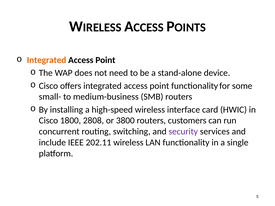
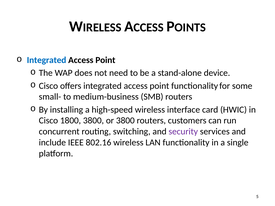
Integrated at (47, 60) colour: orange -> blue
1800 2808: 2808 -> 3800
202.11: 202.11 -> 802.16
